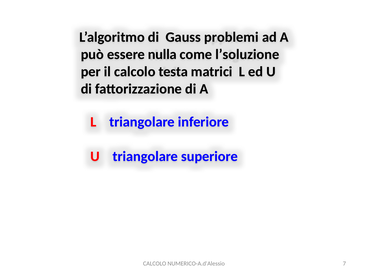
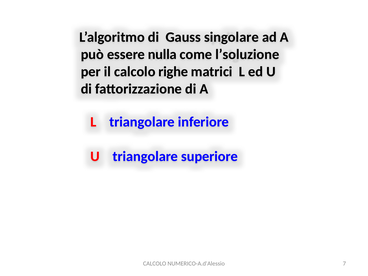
problemi: problemi -> singolare
testa: testa -> righe
